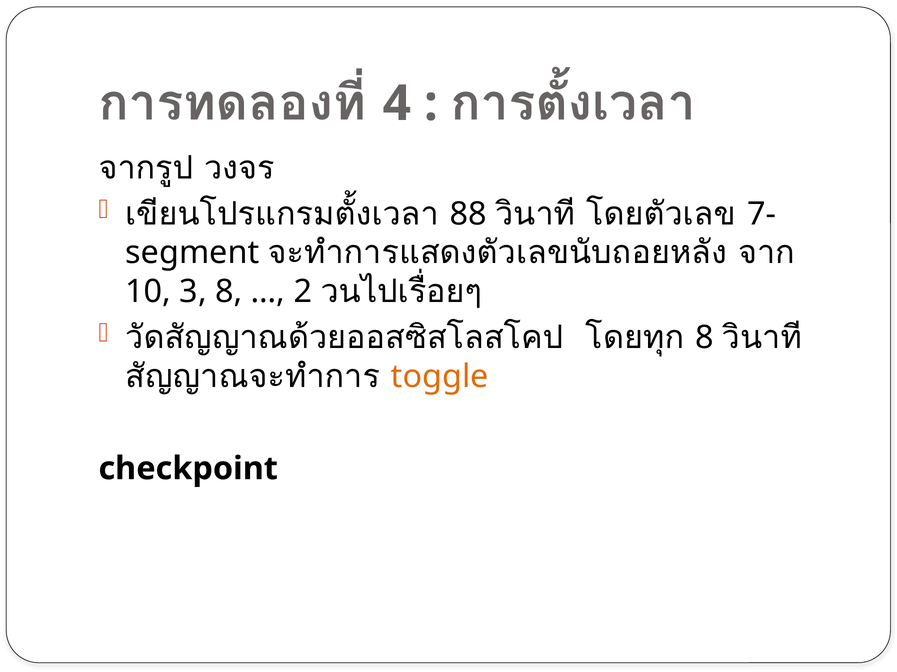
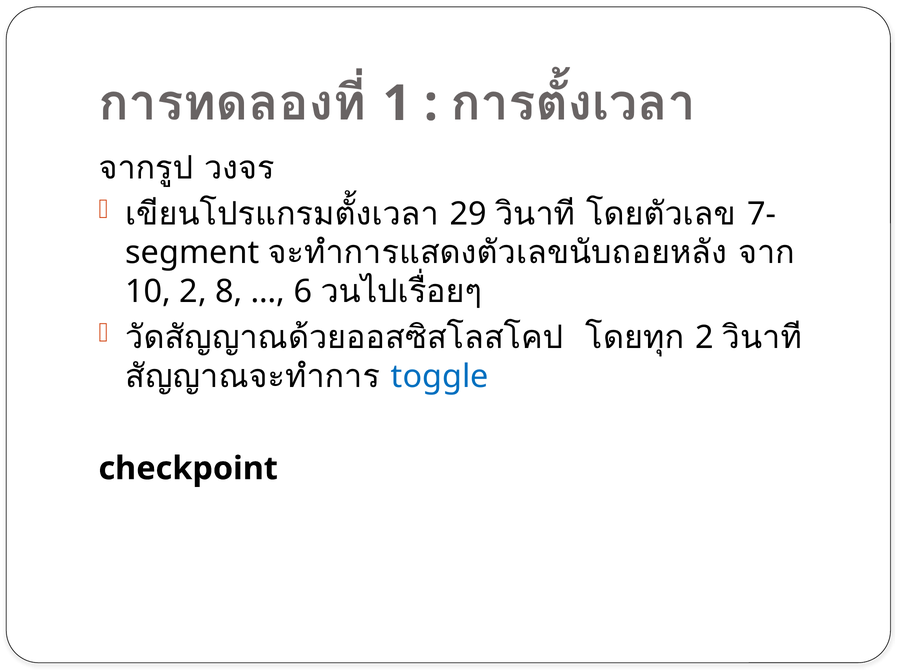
4: 4 -> 1
88: 88 -> 29
10 3: 3 -> 2
2: 2 -> 6
8 at (704, 338): 8 -> 2
toggle colour: orange -> blue
